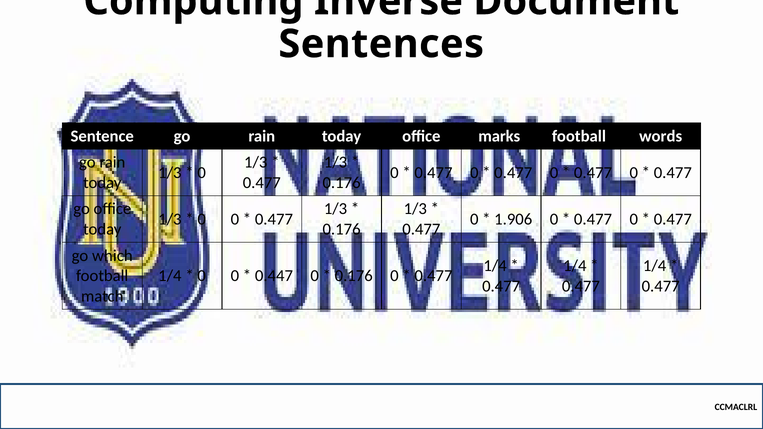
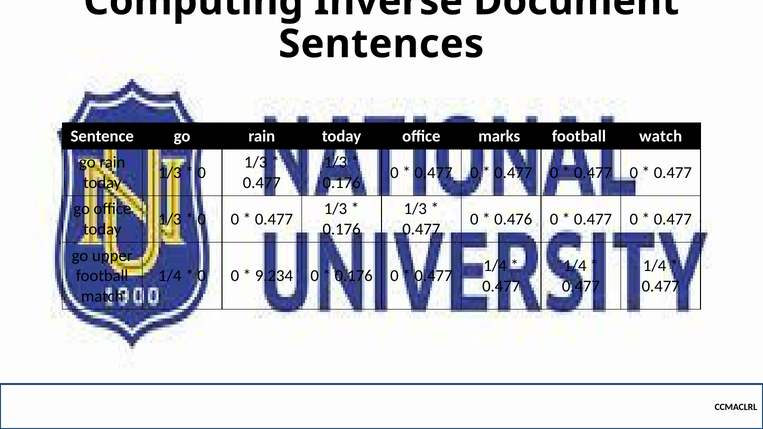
words: words -> watch
1.906: 1.906 -> 0.476
which: which -> upper
0.447: 0.447 -> 9.234
